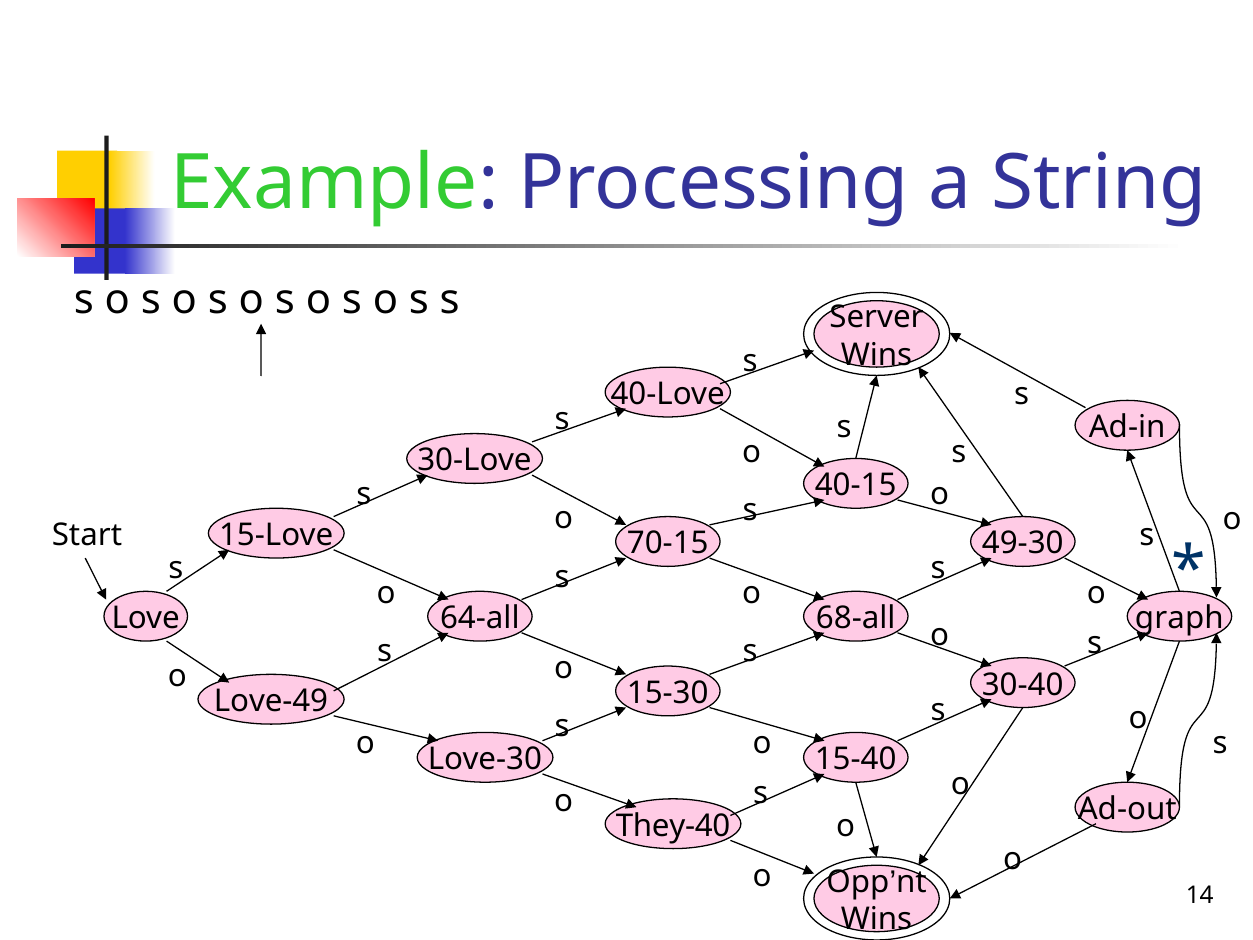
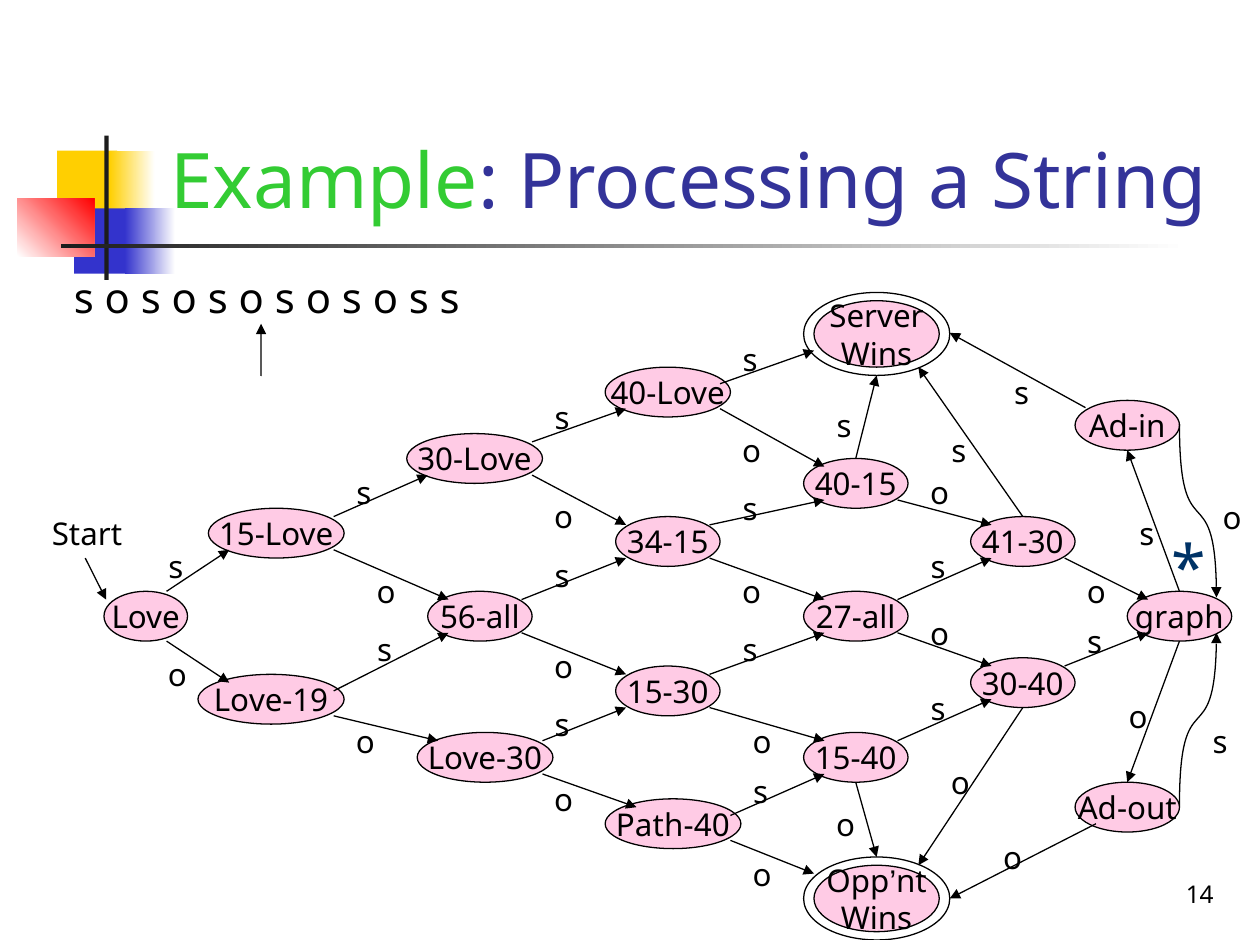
70-15: 70-15 -> 34-15
49-30: 49-30 -> 41-30
64-all: 64-all -> 56-all
68-all: 68-all -> 27-all
Love-49: Love-49 -> Love-19
They-40: They-40 -> Path-40
